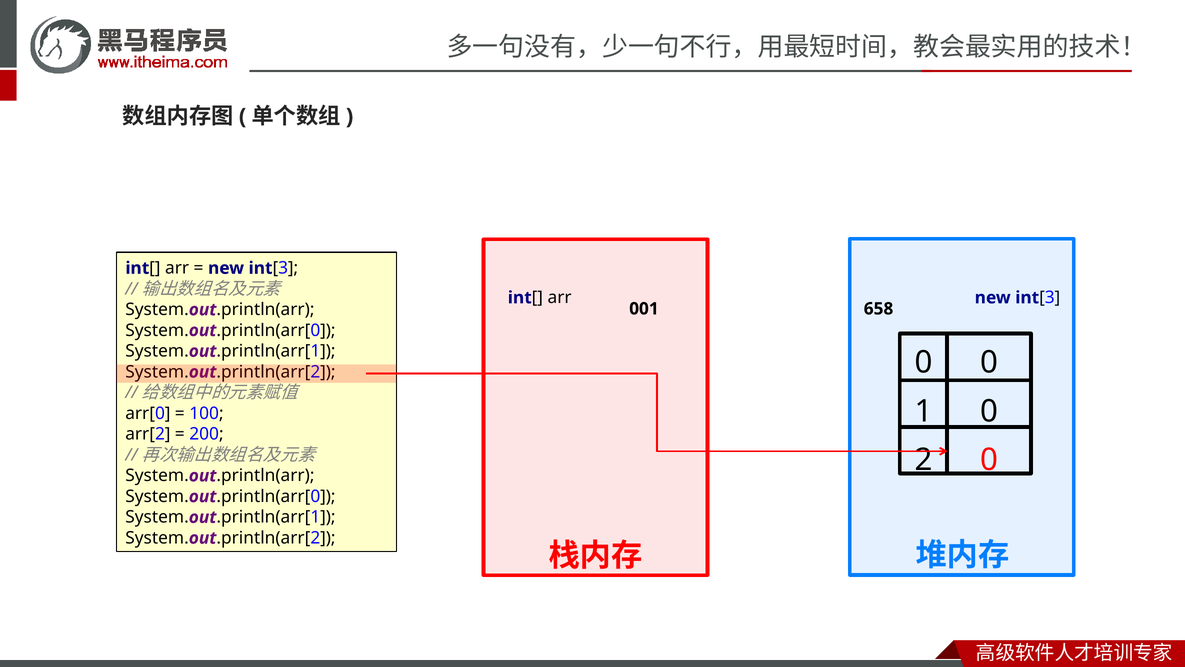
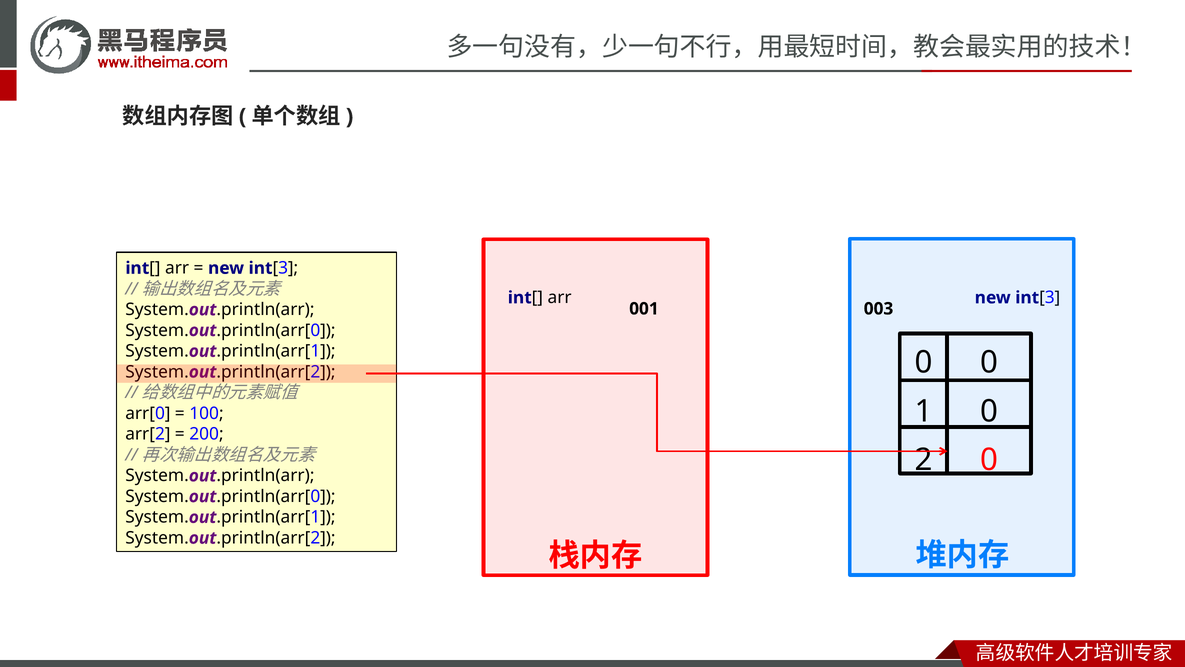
658: 658 -> 003
